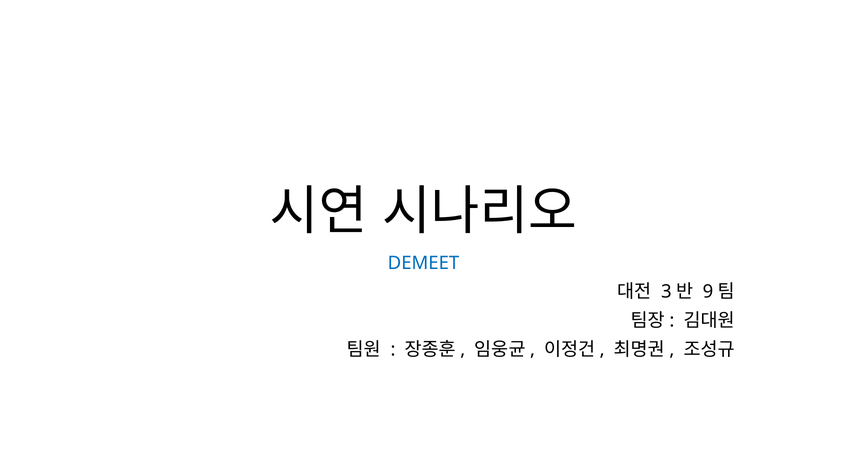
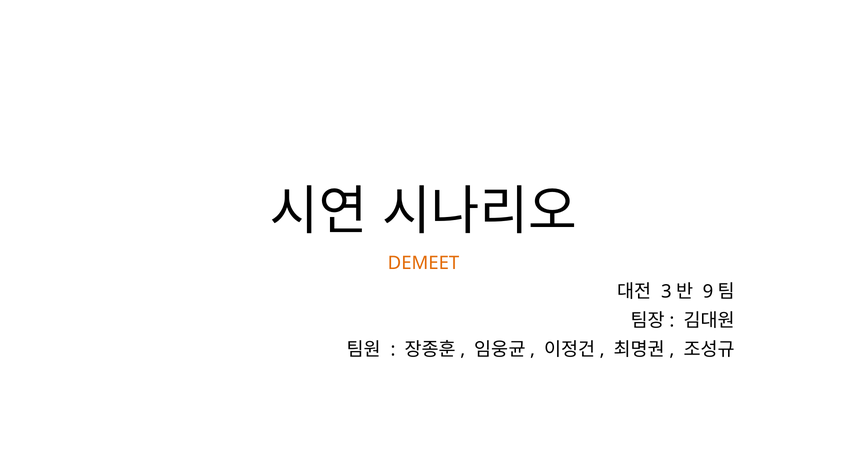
DEMEET colour: blue -> orange
